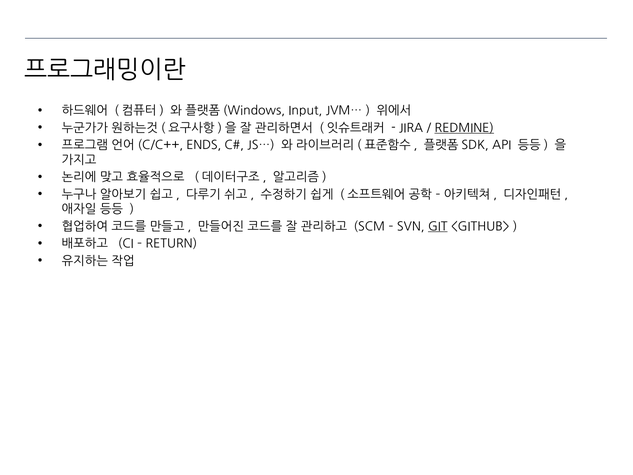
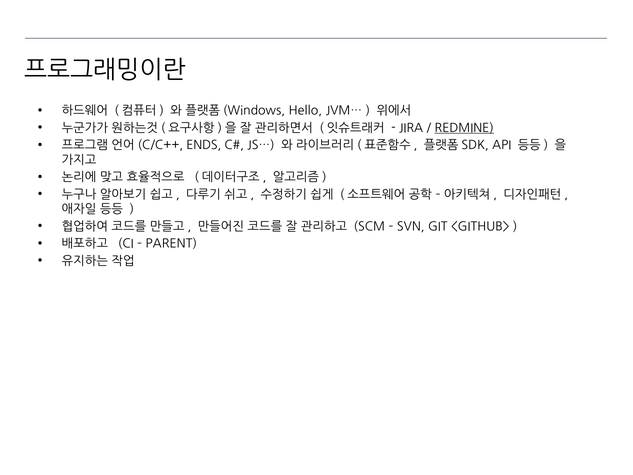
Input: Input -> Hello
GIT underline: present -> none
RETURN: RETURN -> PARENT
